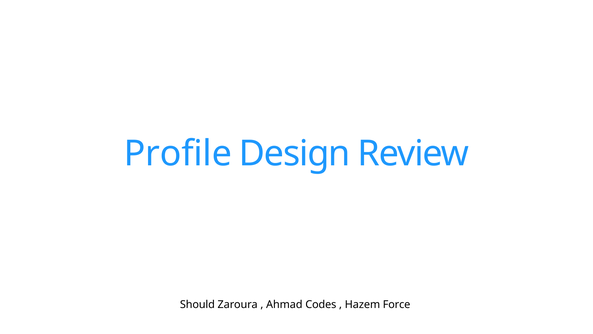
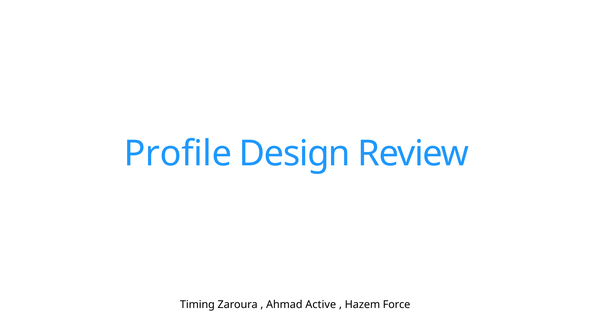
Should: Should -> Timing
Codes: Codes -> Active
